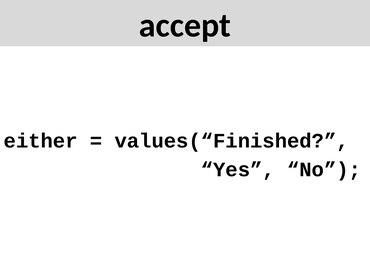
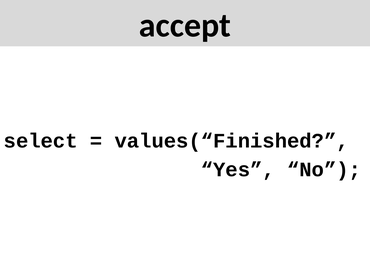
either: either -> select
